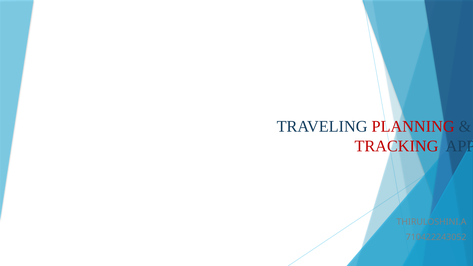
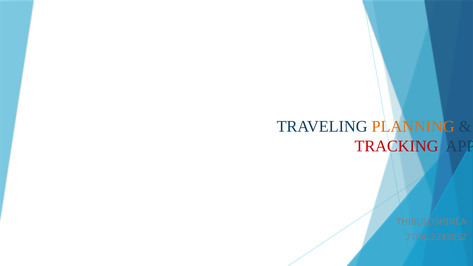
PLANNING colour: red -> orange
